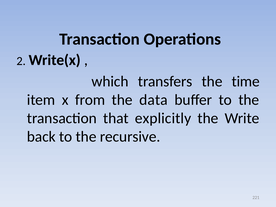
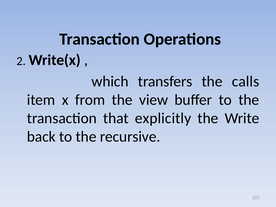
time: time -> calls
data: data -> view
